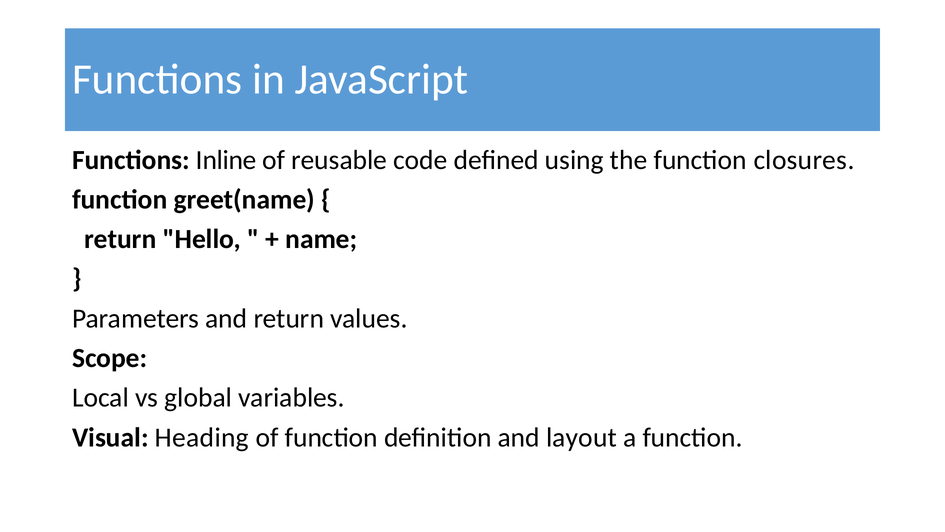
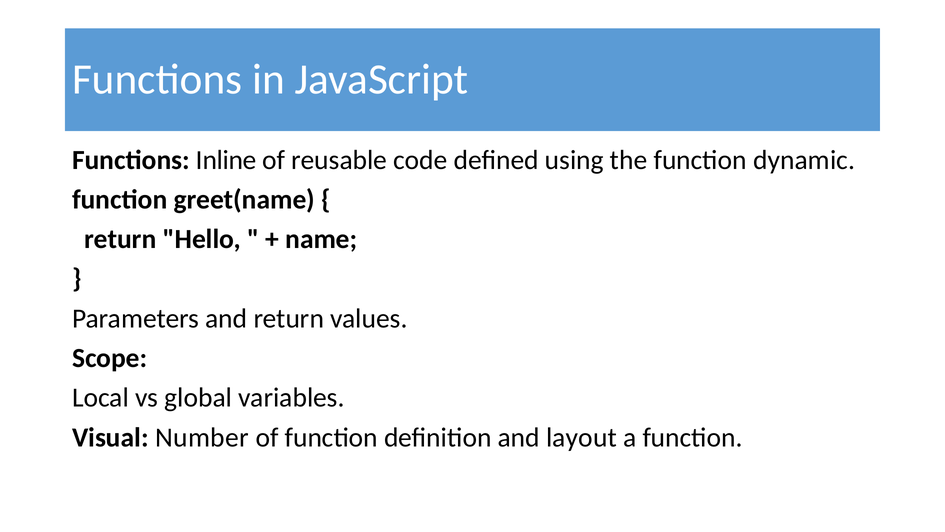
closures: closures -> dynamic
Heading: Heading -> Number
